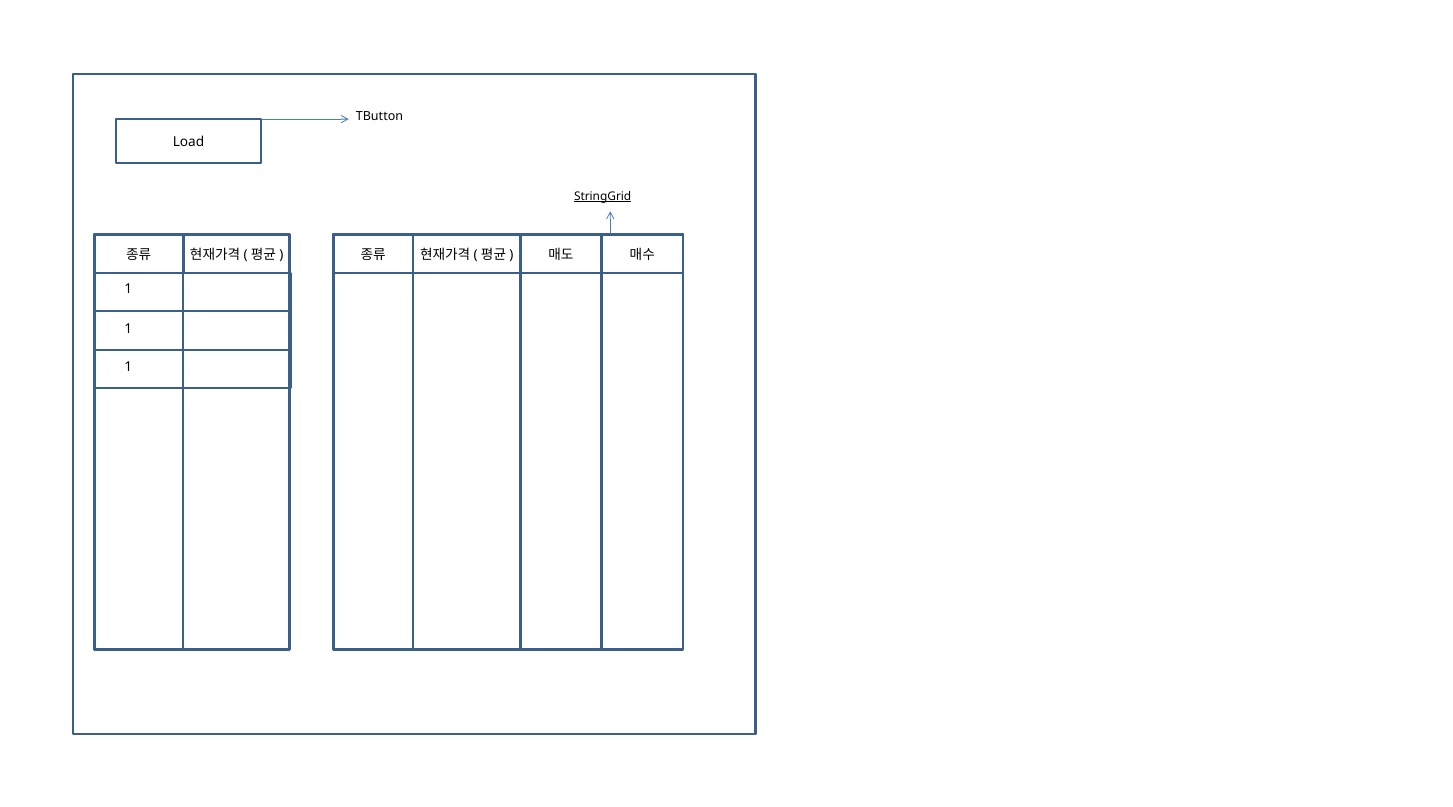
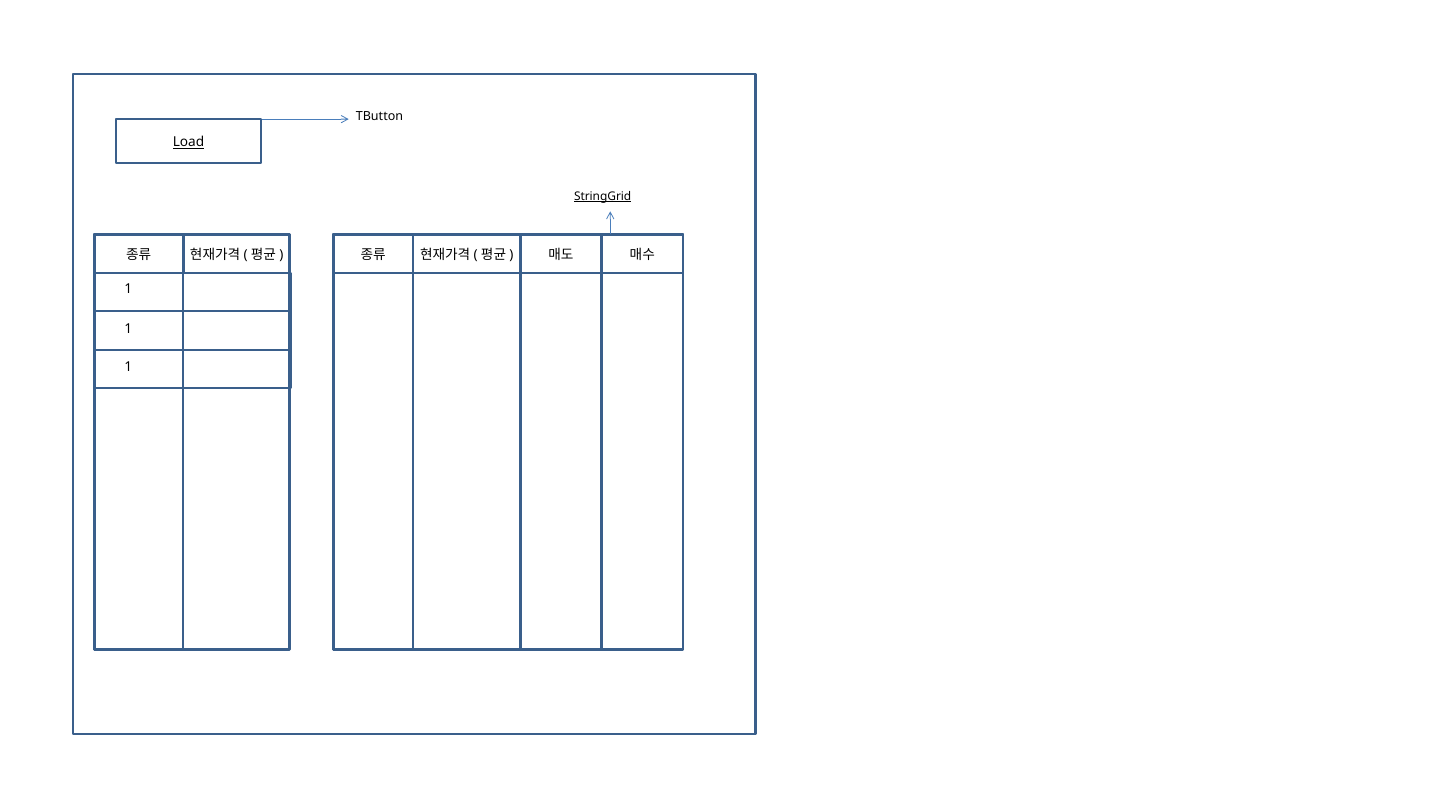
Load underline: none -> present
